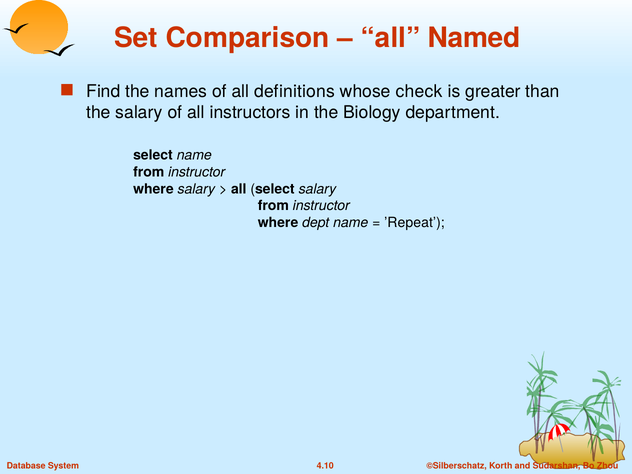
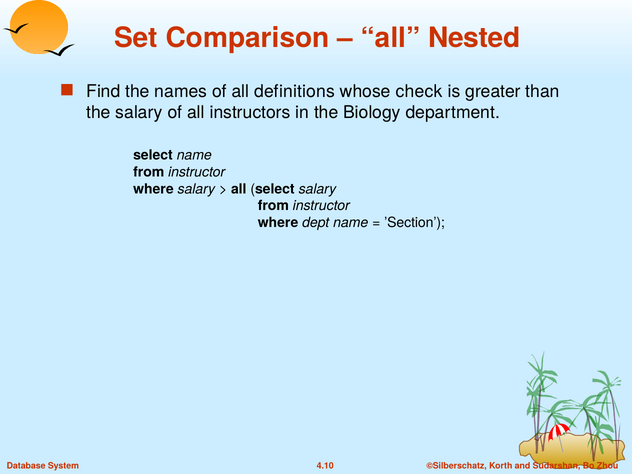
Named: Named -> Nested
’Repeat: ’Repeat -> ’Section
